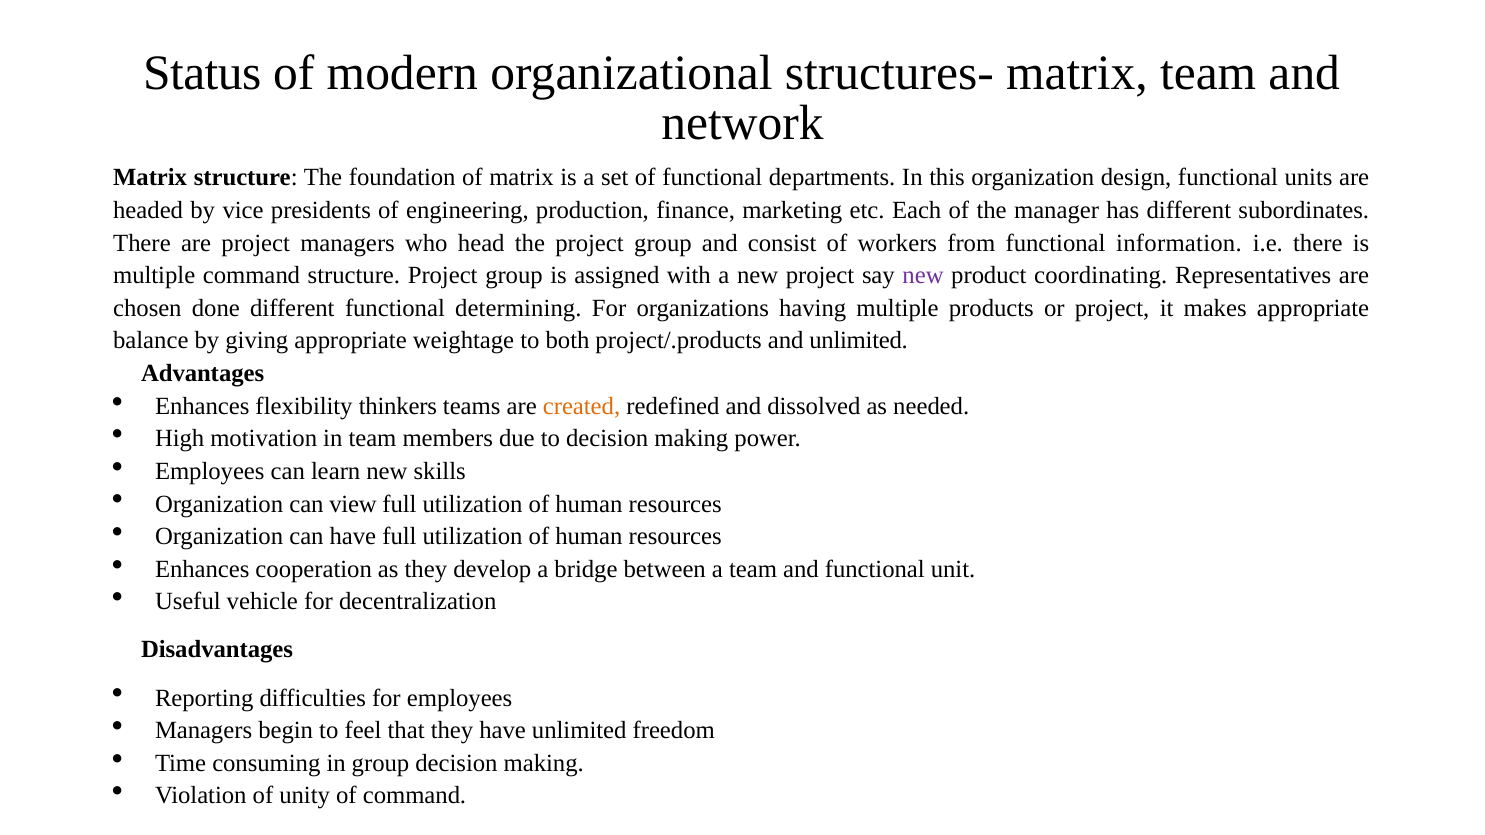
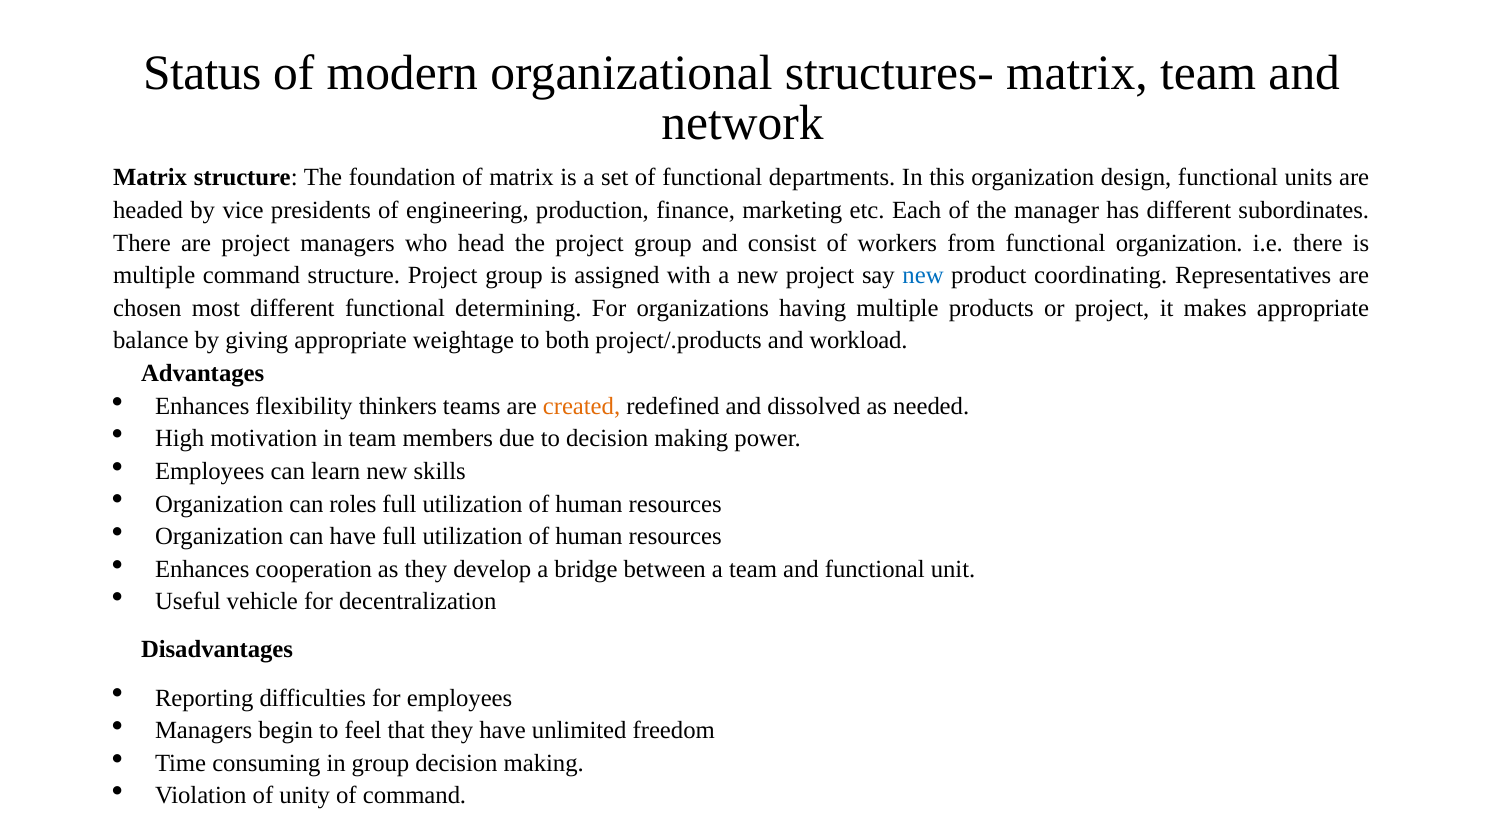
functional information: information -> organization
new at (923, 276) colour: purple -> blue
done: done -> most
and unlimited: unlimited -> workload
view: view -> roles
